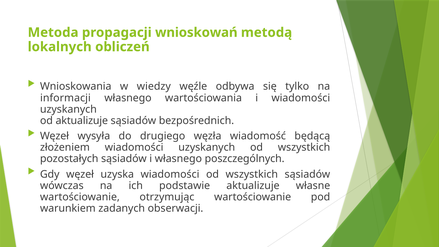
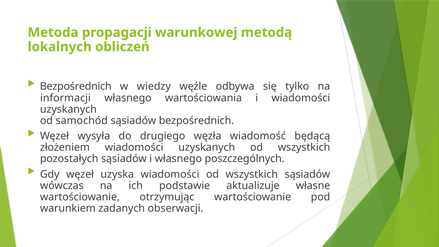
wnioskowań: wnioskowań -> warunkowej
Wnioskowania at (76, 86): Wnioskowania -> Bezpośrednich
od aktualizuje: aktualizuje -> samochód
